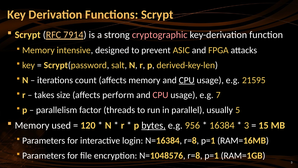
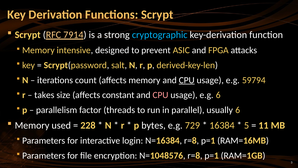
cryptographic colour: pink -> light blue
21595: 21595 -> 59794
perform: perform -> constant
e.g 7: 7 -> 6
usually 5: 5 -> 6
120: 120 -> 228
bytes underline: present -> none
956: 956 -> 729
3 at (247, 125): 3 -> 5
15: 15 -> 11
